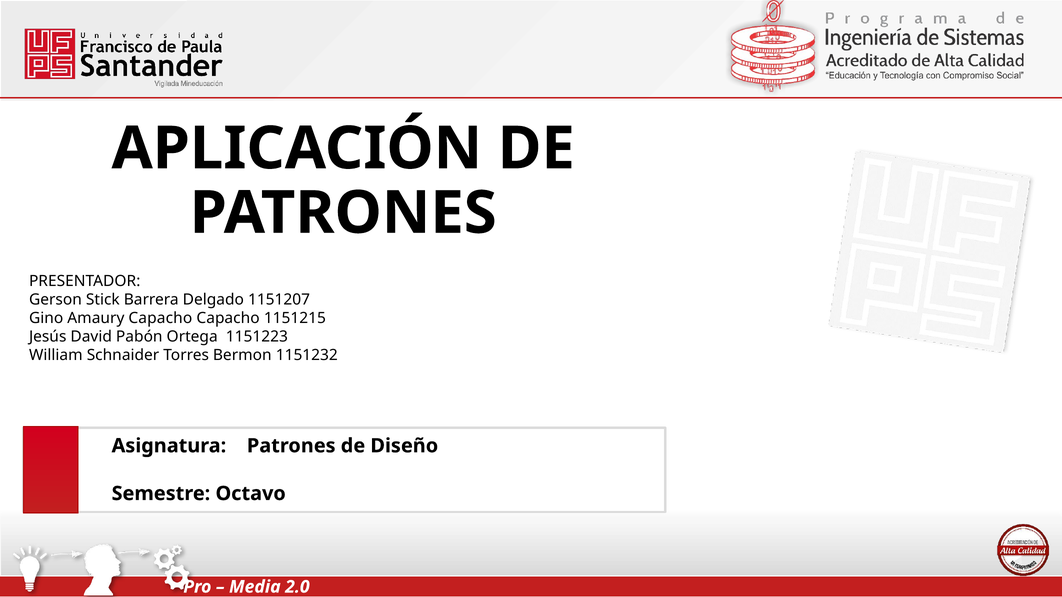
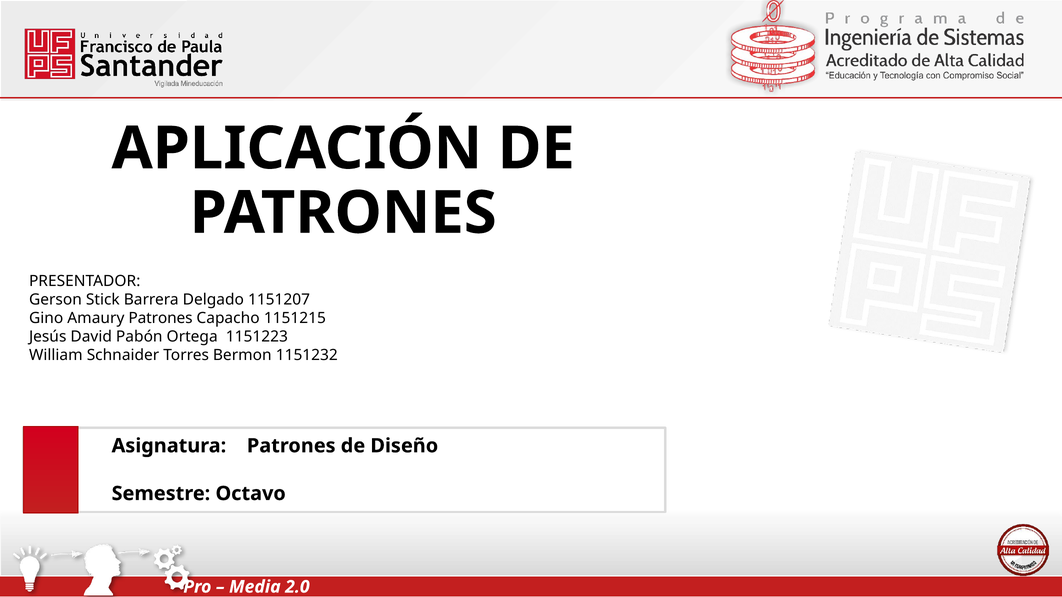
Amaury Capacho: Capacho -> Patrones
